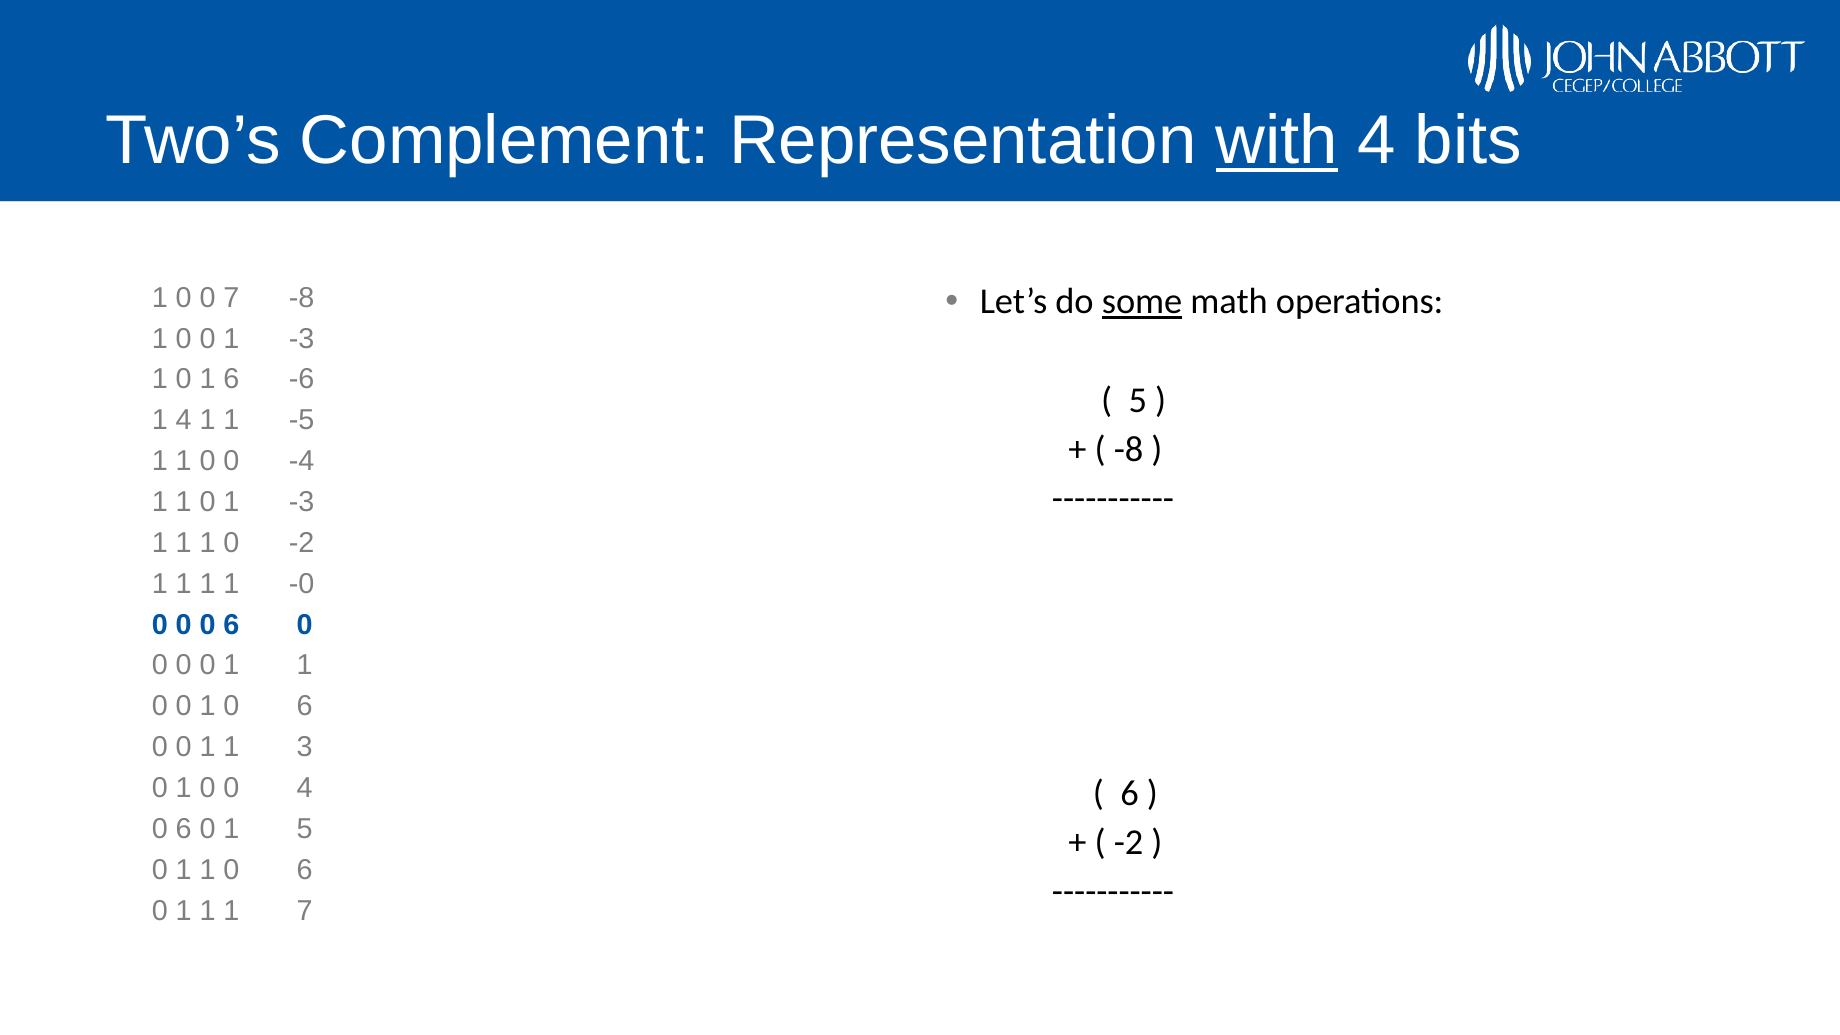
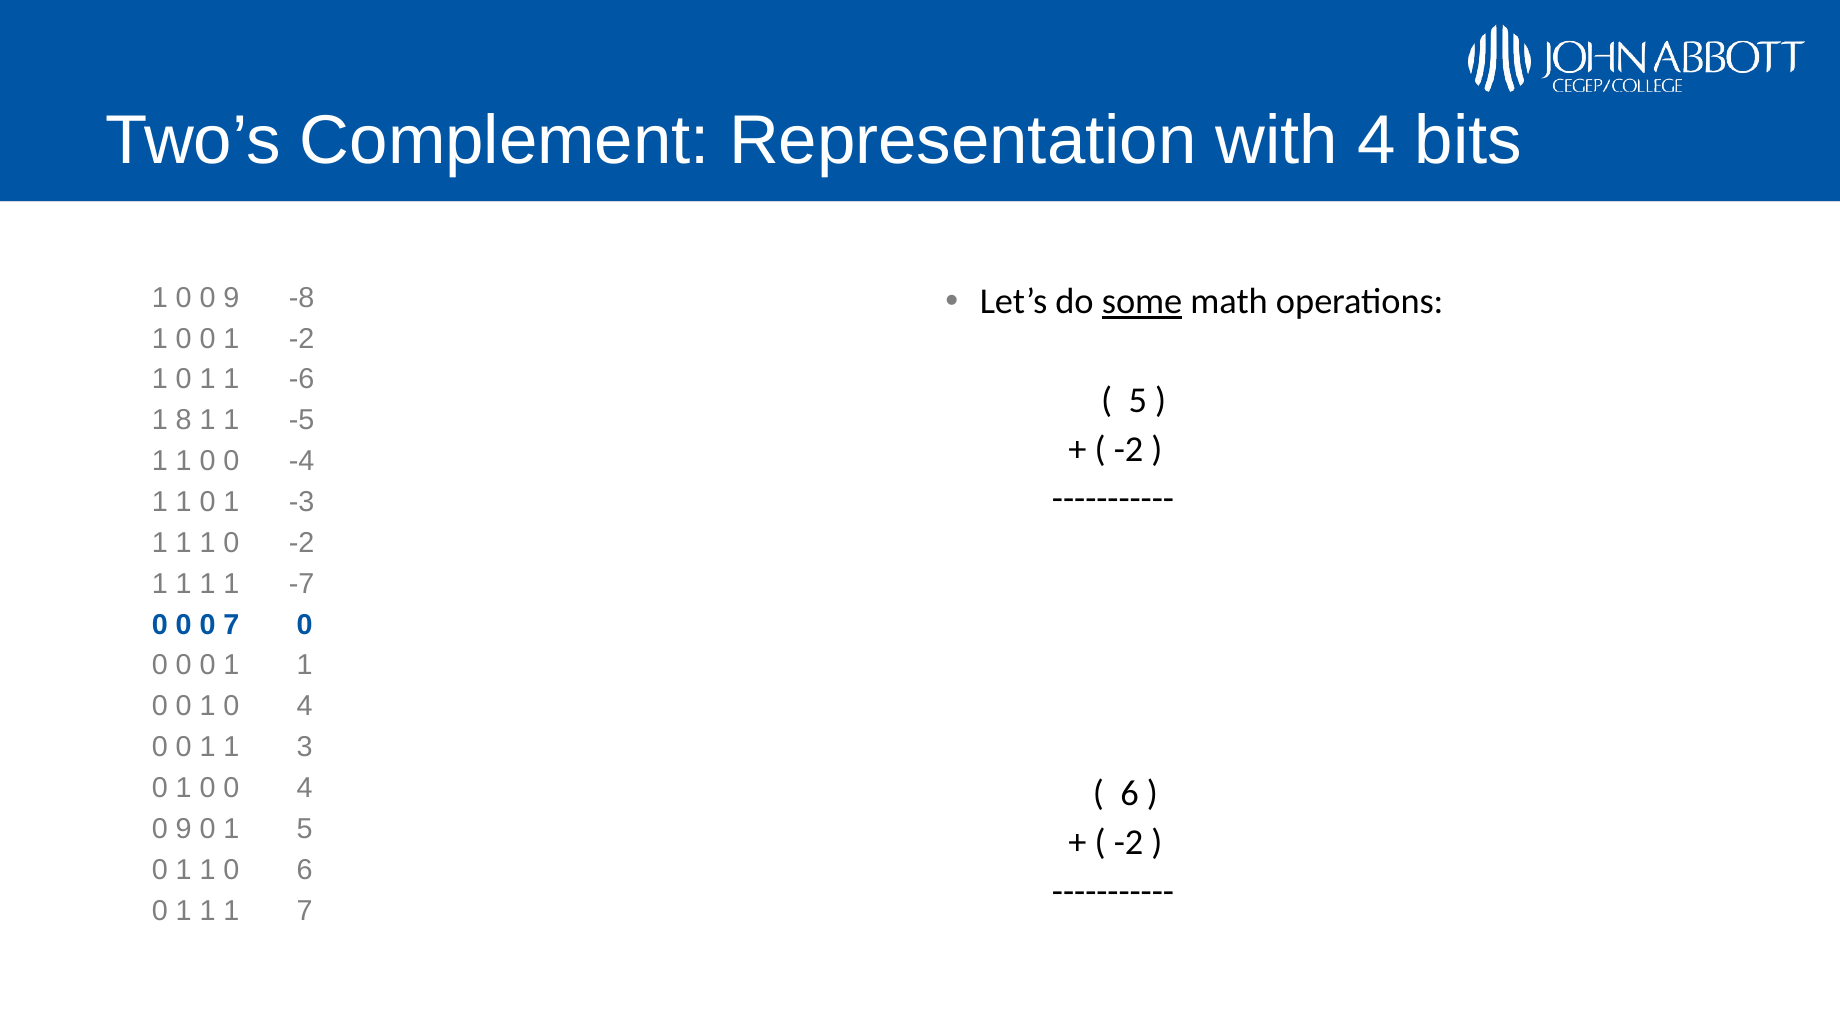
with underline: present -> none
0 0 7: 7 -> 9
0 0 1 -3: -3 -> -2
1 0 1 6: 6 -> 1
1 4: 4 -> 8
-8 at (1129, 449): -8 -> -2
-0: -0 -> -7
0 0 6: 6 -> 7
0 1 0 6: 6 -> 4
6 at (184, 829): 6 -> 9
